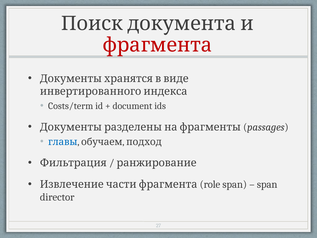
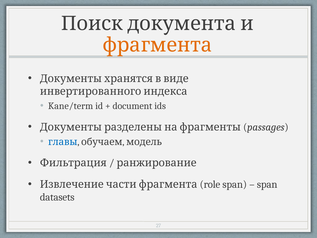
фрагмента colour: red -> orange
Costs/term: Costs/term -> Kane/term
подход: подход -> модель
director: director -> datasets
